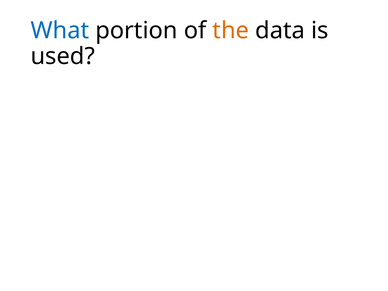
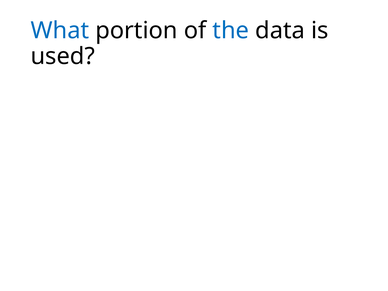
the colour: orange -> blue
